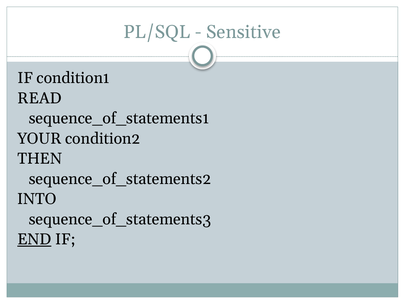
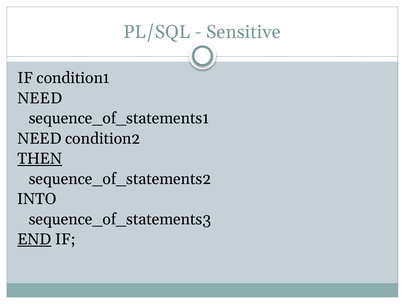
READ at (40, 98): READ -> NEED
YOUR at (39, 138): YOUR -> NEED
THEN underline: none -> present
